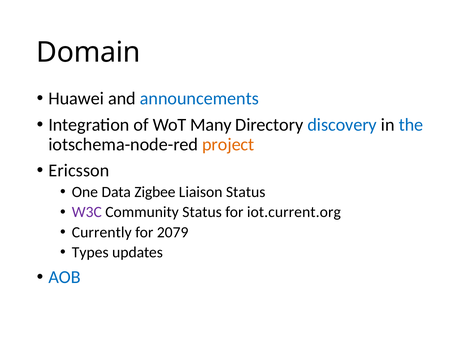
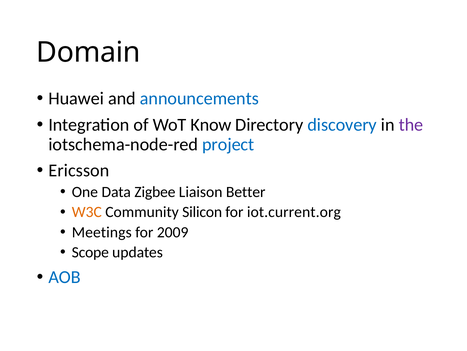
Many: Many -> Know
the colour: blue -> purple
project colour: orange -> blue
Liaison Status: Status -> Better
W3C colour: purple -> orange
Community Status: Status -> Silicon
Currently: Currently -> Meetings
2079: 2079 -> 2009
Types: Types -> Scope
